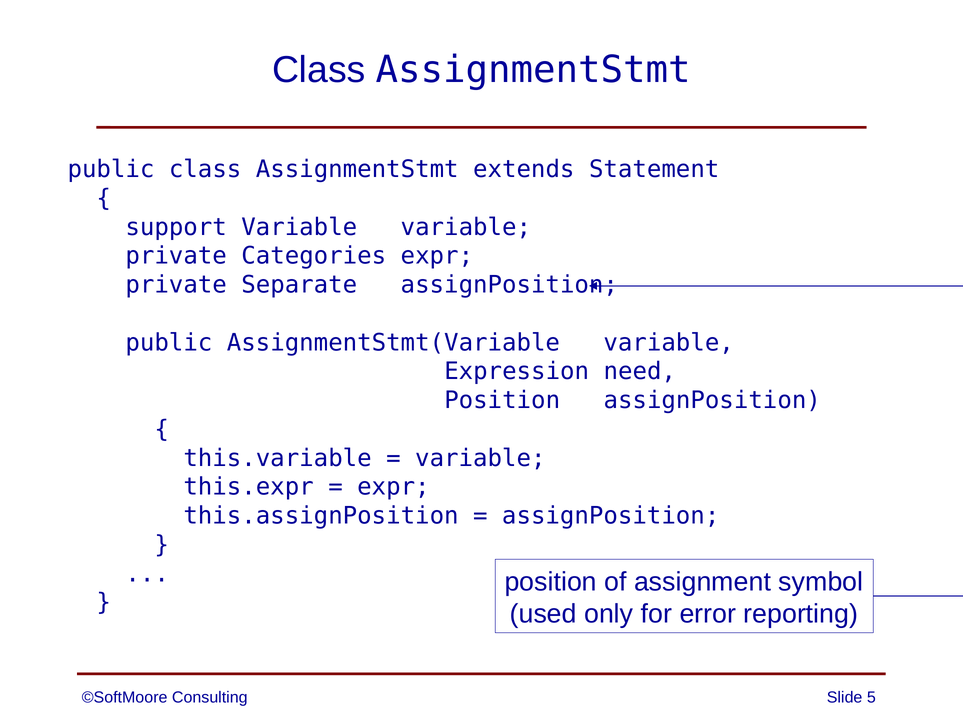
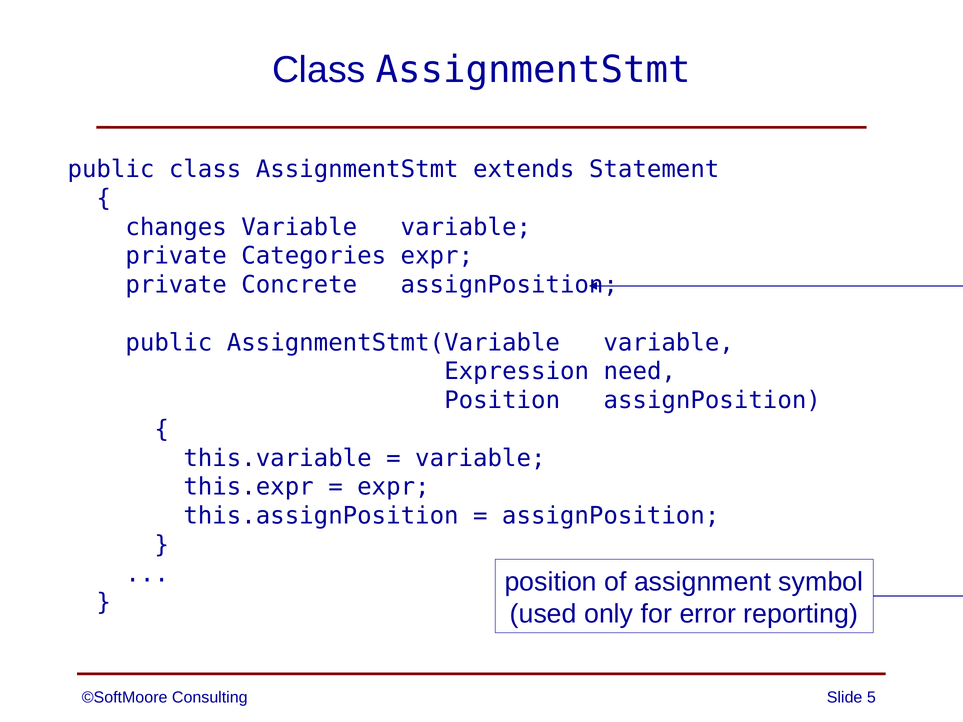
support: support -> changes
Separate: Separate -> Concrete
